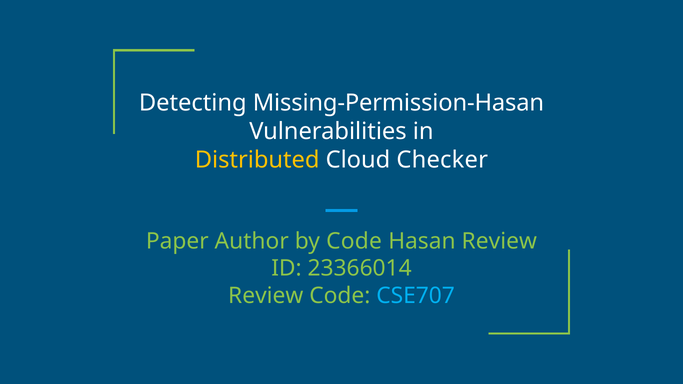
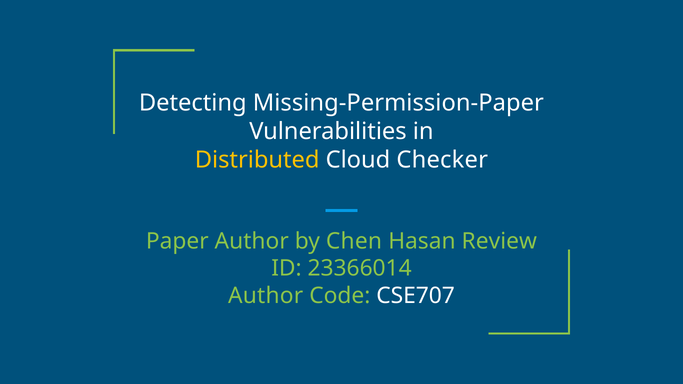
Missing-Permission-Hasan: Missing-Permission-Hasan -> Missing-Permission-Paper
by Code: Code -> Chen
Review at (266, 296): Review -> Author
CSE707 colour: light blue -> white
